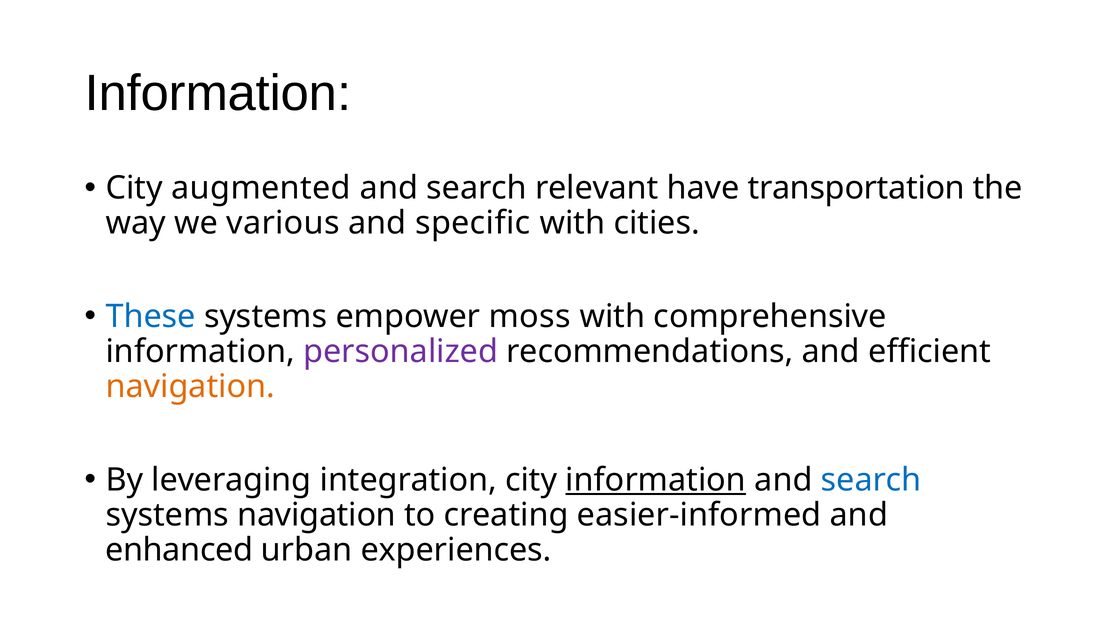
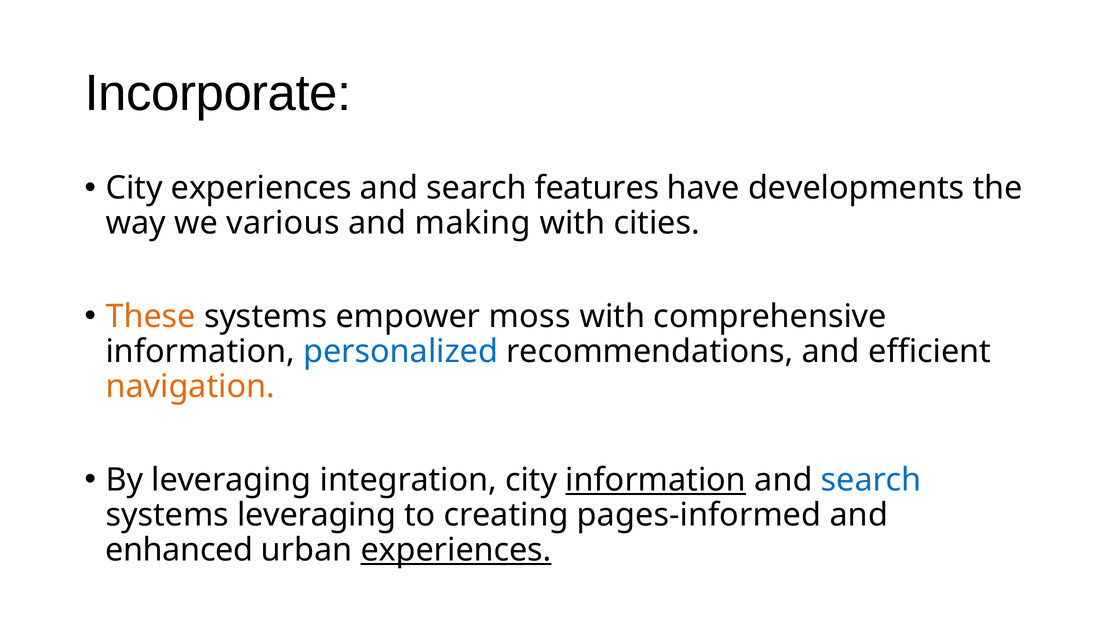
Information at (218, 93): Information -> Incorporate
City augmented: augmented -> experiences
relevant: relevant -> features
transportation: transportation -> developments
specific: specific -> making
These colour: blue -> orange
personalized colour: purple -> blue
systems navigation: navigation -> leveraging
easier-informed: easier-informed -> pages-informed
experiences at (456, 550) underline: none -> present
